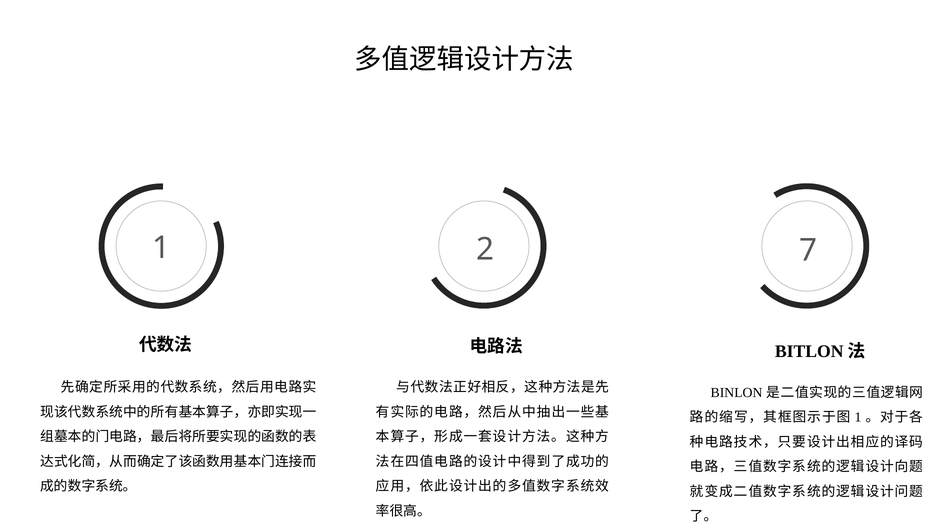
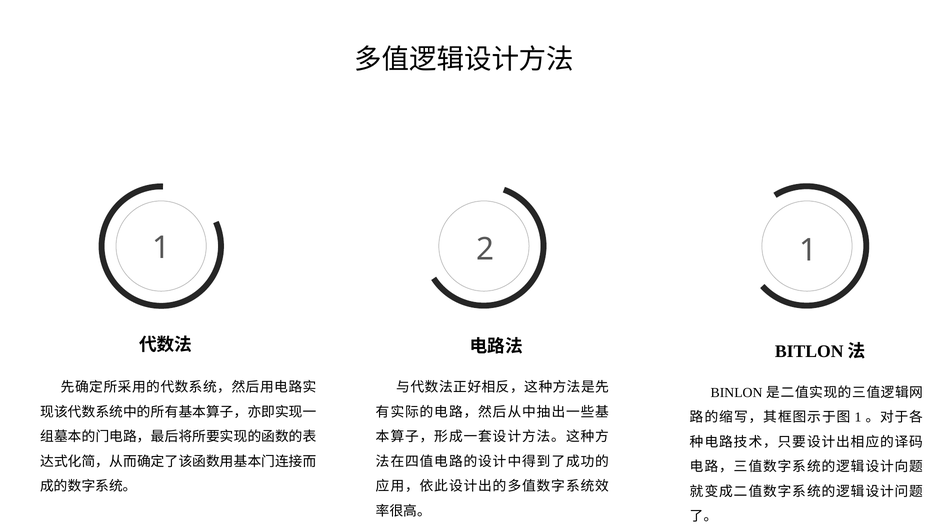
2 7: 7 -> 1
